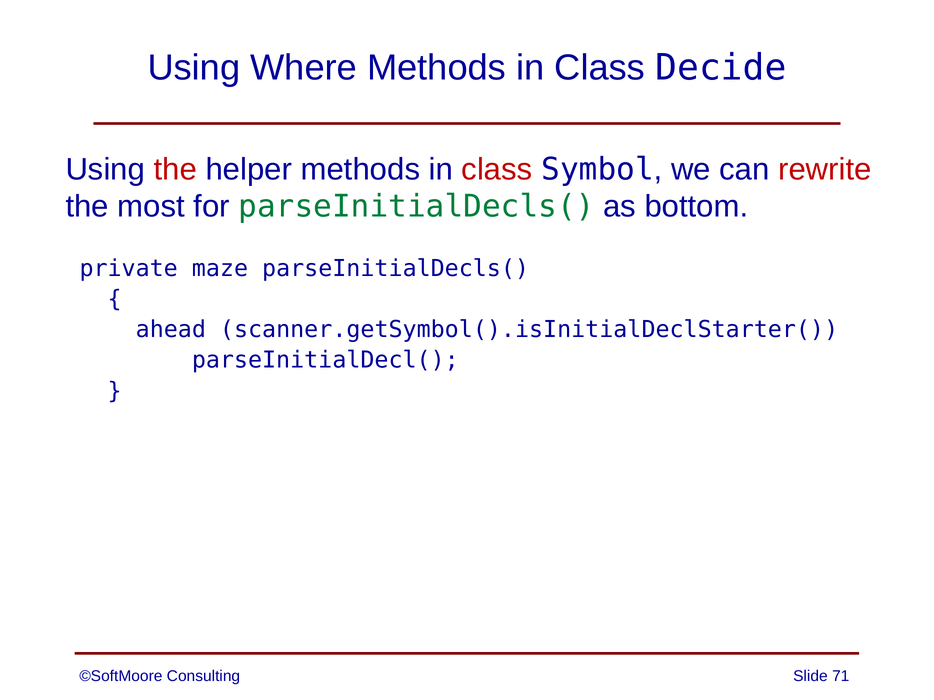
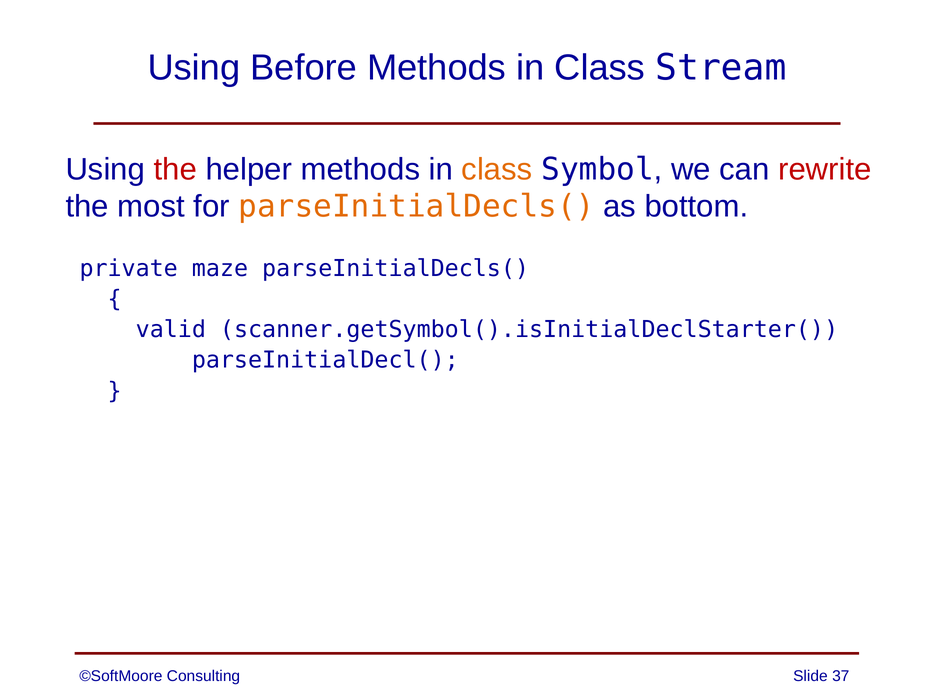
Where: Where -> Before
Decide: Decide -> Stream
class at (497, 169) colour: red -> orange
parseInitialDecls( at (416, 207) colour: green -> orange
ahead: ahead -> valid
71: 71 -> 37
